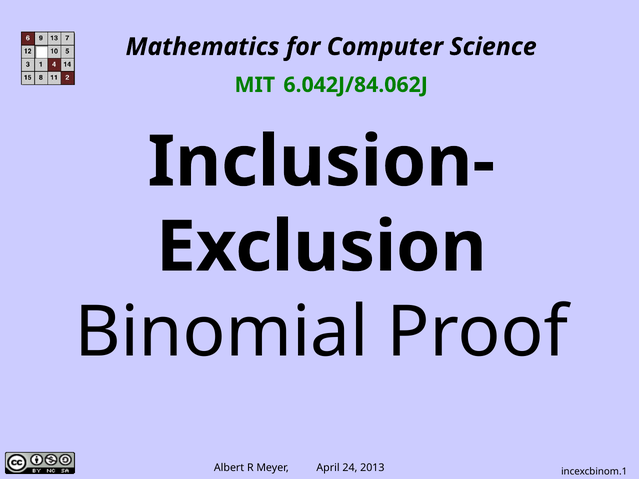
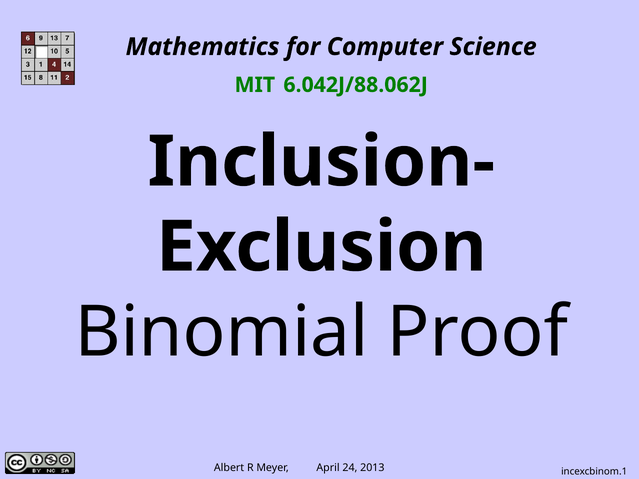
6.042J/84.062J: 6.042J/84.062J -> 6.042J/88.062J
